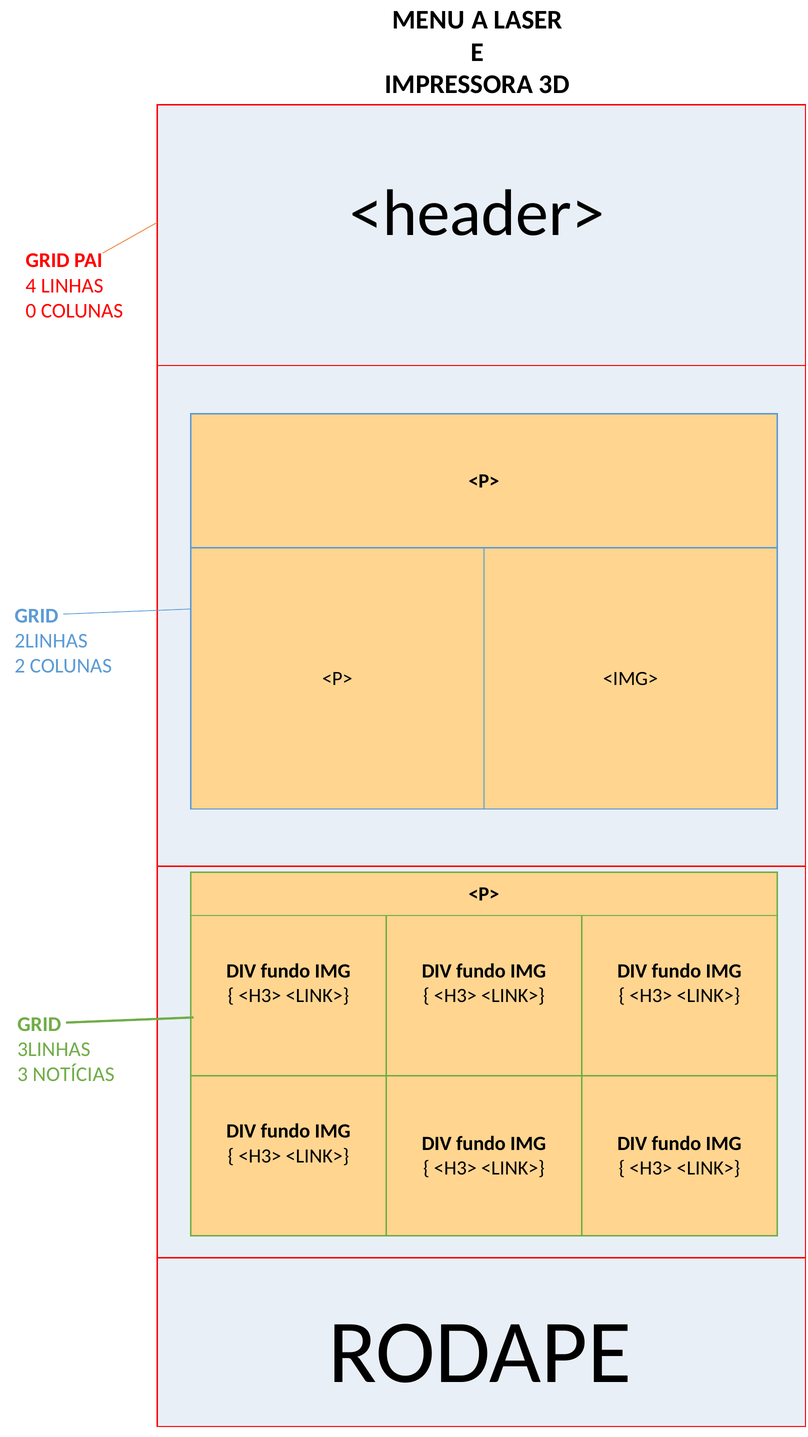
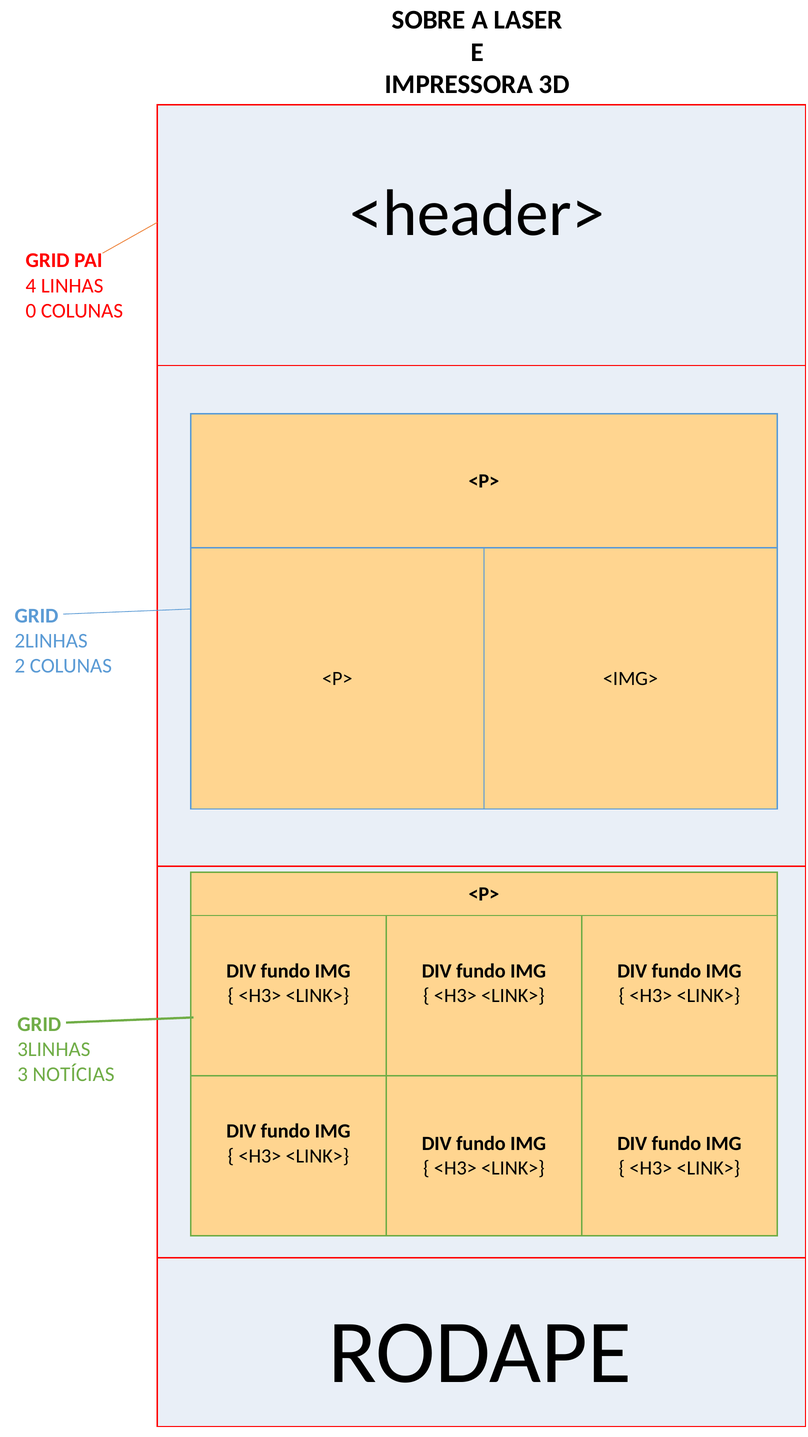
MENU: MENU -> SOBRE
